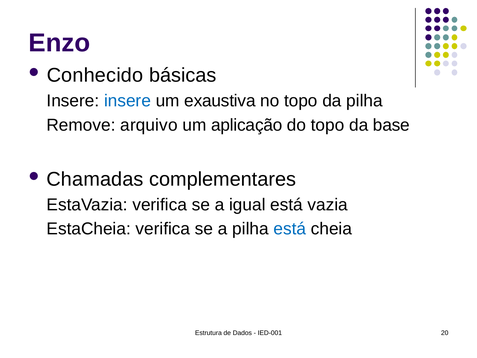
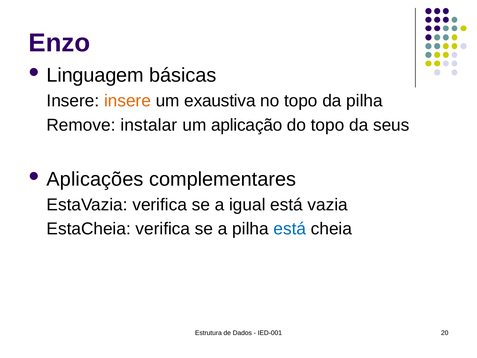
Conhecido: Conhecido -> Linguagem
insere at (127, 101) colour: blue -> orange
arquivo: arquivo -> instalar
base: base -> seus
Chamadas: Chamadas -> Aplicações
